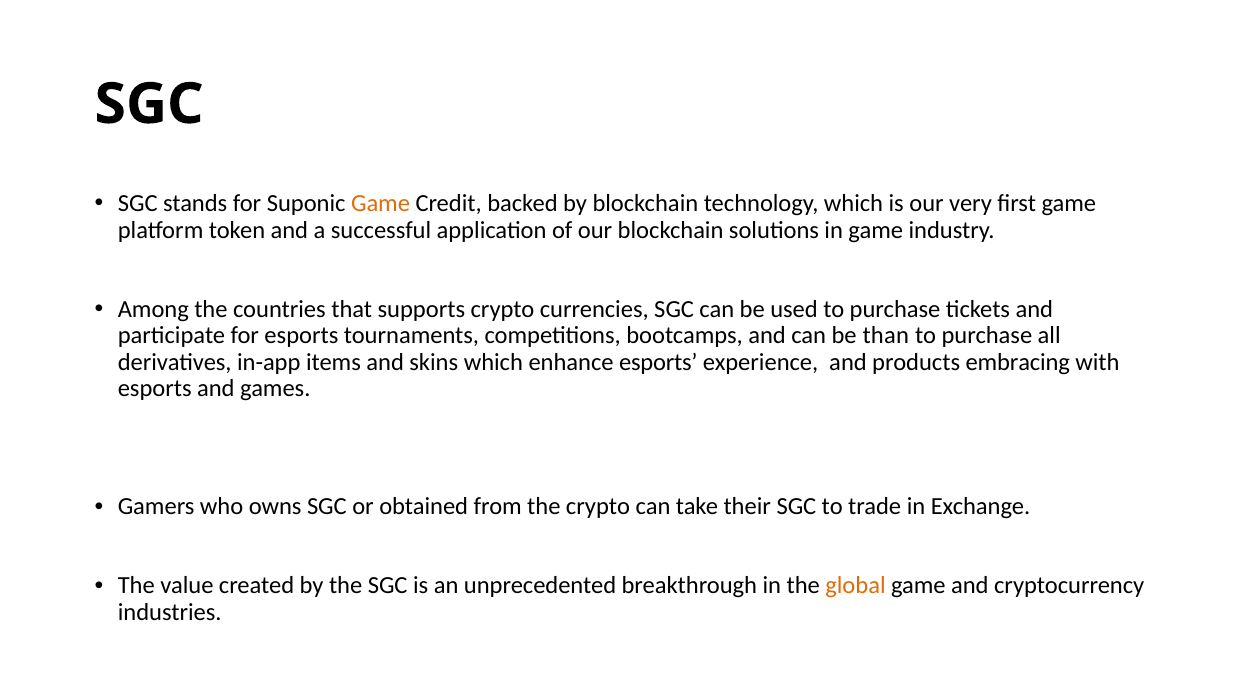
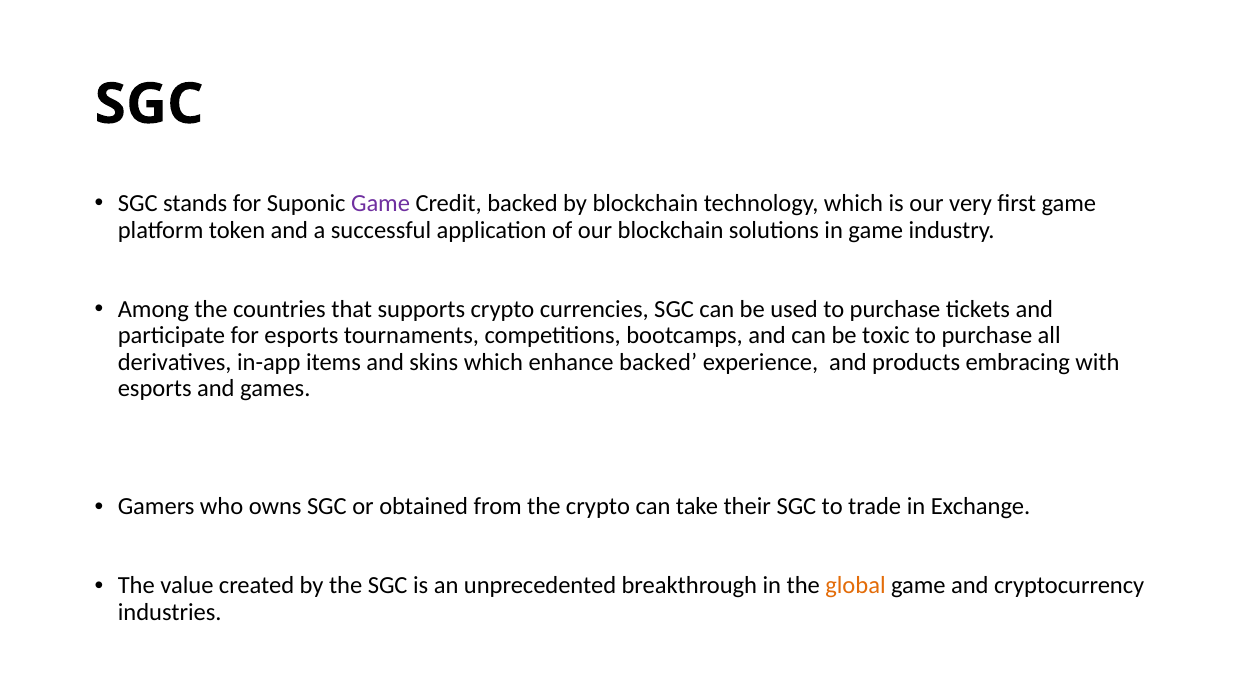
Game at (381, 204) colour: orange -> purple
than: than -> toxic
enhance esports: esports -> backed
